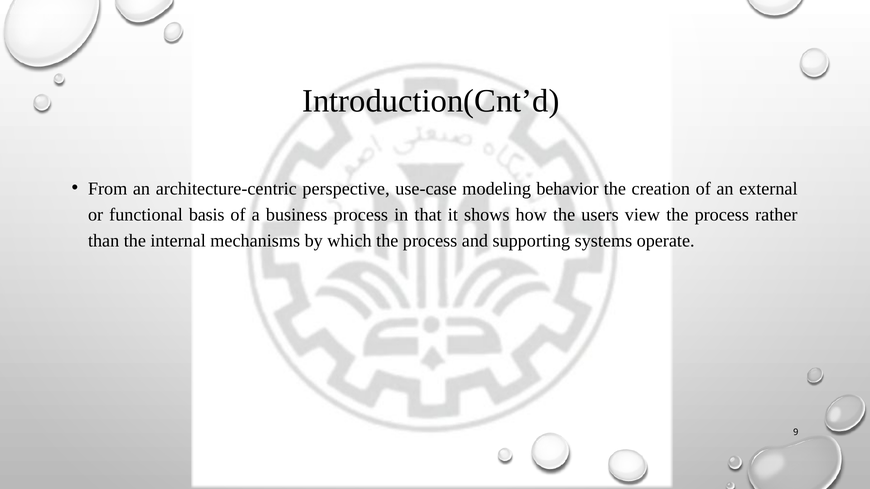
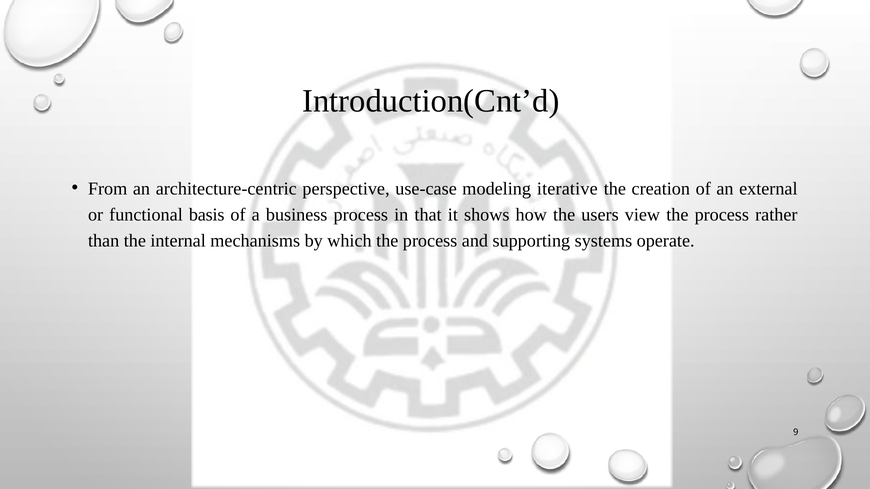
behavior: behavior -> iterative
